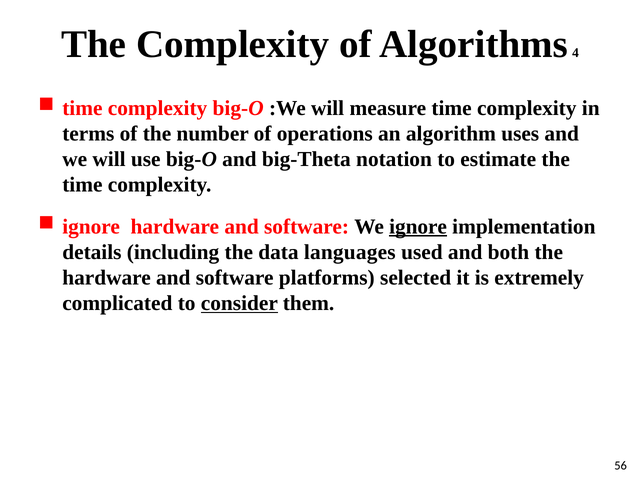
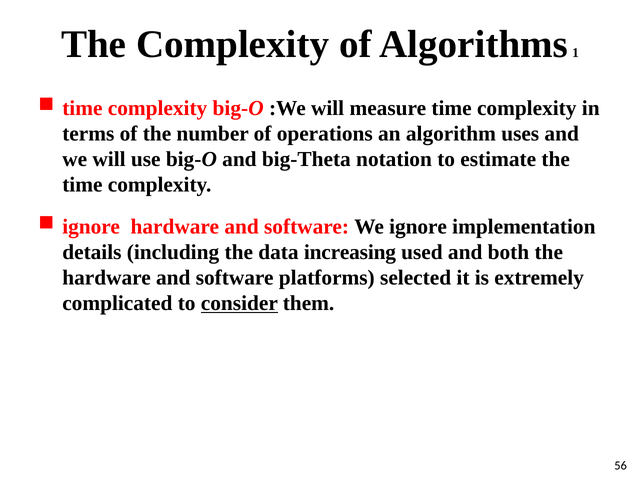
4: 4 -> 1
ignore at (418, 227) underline: present -> none
languages: languages -> increasing
